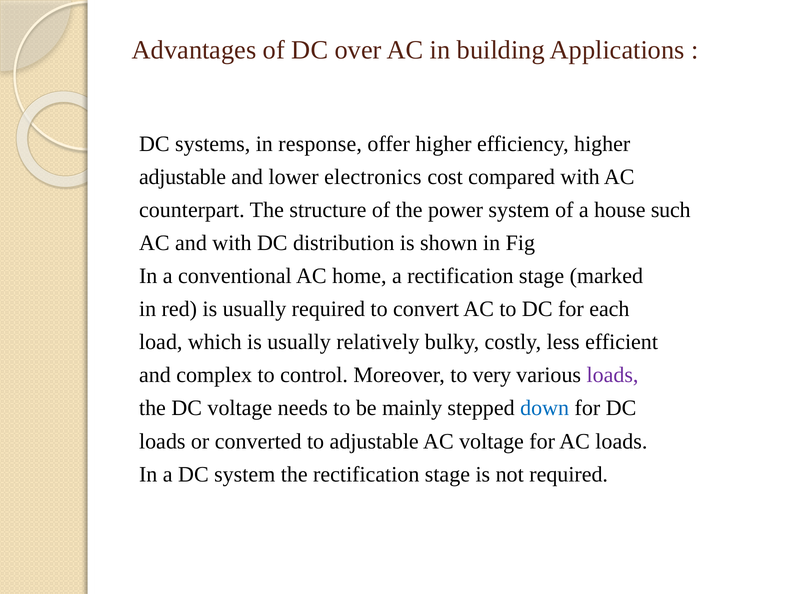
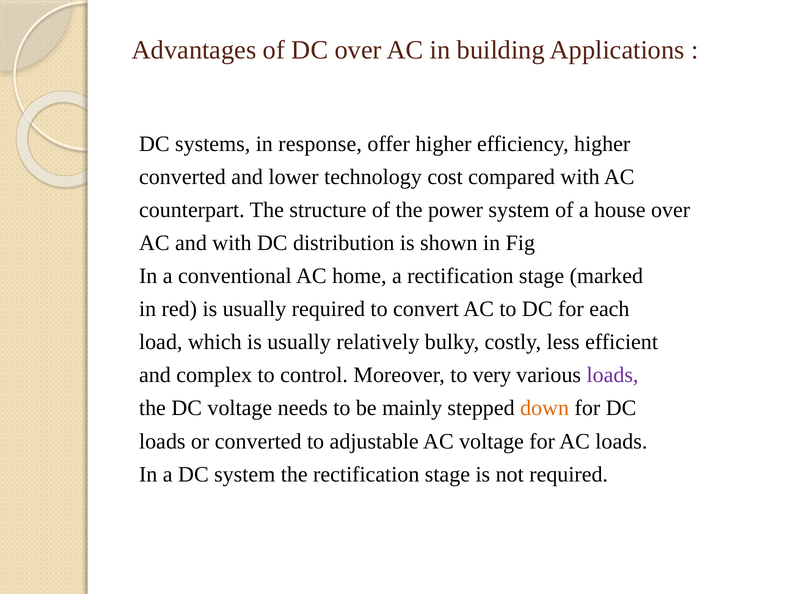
adjustable at (183, 177): adjustable -> converted
electronics: electronics -> technology
house such: such -> over
down colour: blue -> orange
